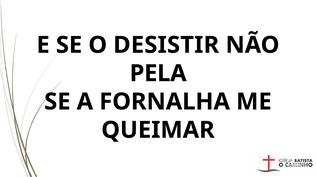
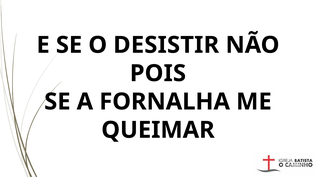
PELA: PELA -> POIS
